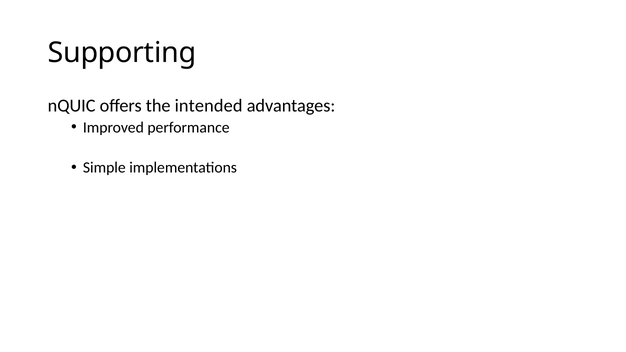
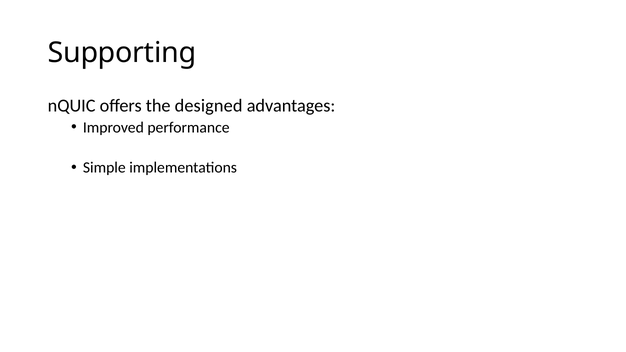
intended: intended -> designed
